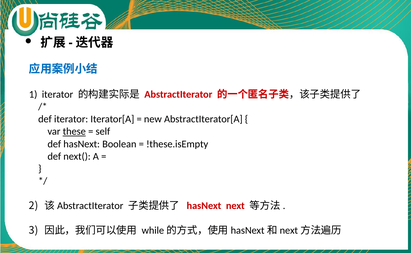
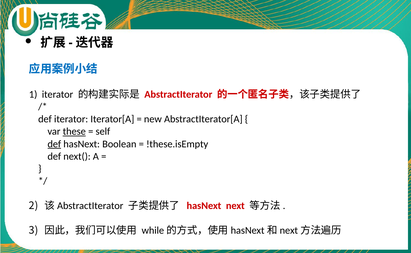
def at (54, 144) underline: none -> present
